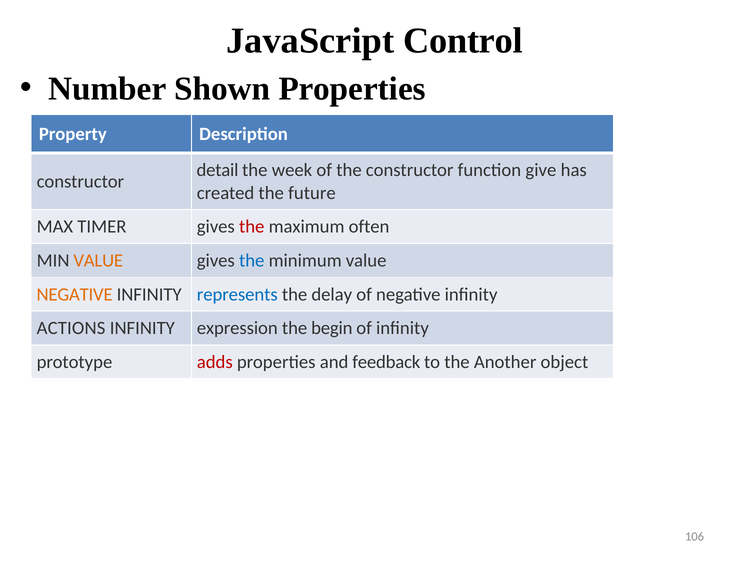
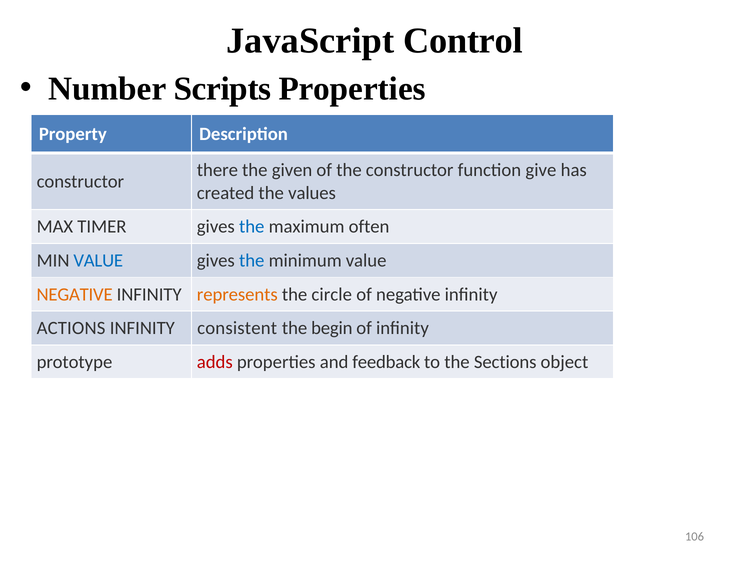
Shown: Shown -> Scripts
detail: detail -> there
week: week -> given
future: future -> values
the at (252, 227) colour: red -> blue
VALUE at (98, 260) colour: orange -> blue
represents colour: blue -> orange
delay: delay -> circle
expression: expression -> consistent
Another: Another -> Sections
